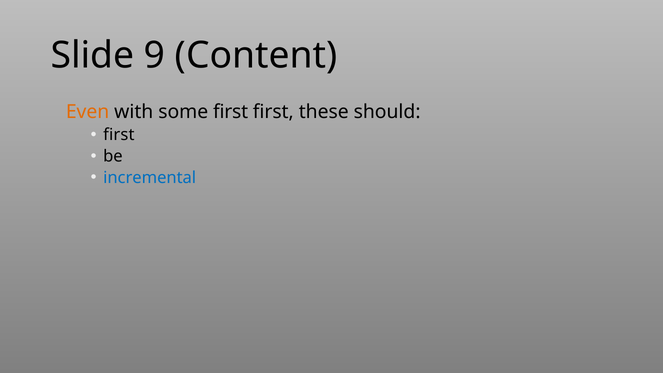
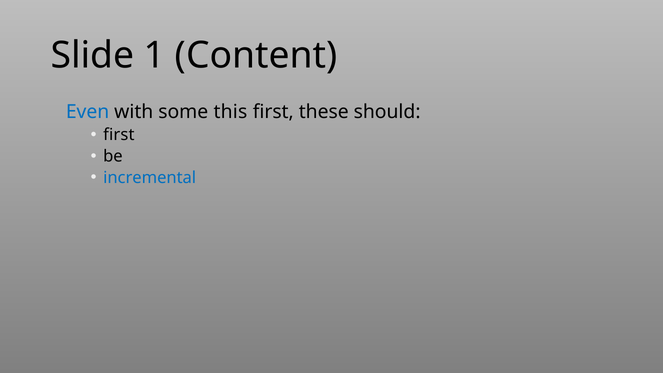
9: 9 -> 1
Even colour: orange -> blue
some first: first -> this
